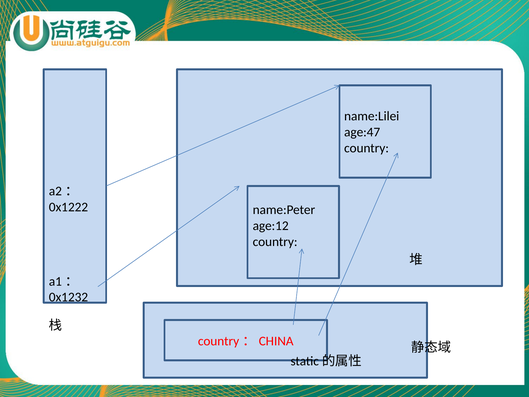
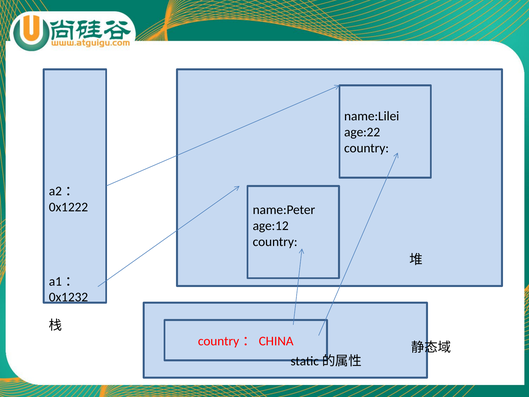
age:47: age:47 -> age:22
